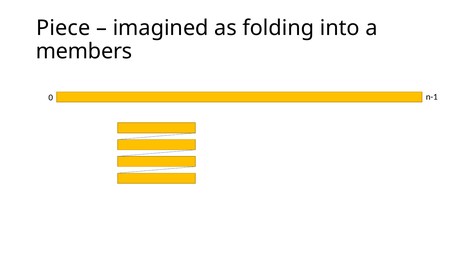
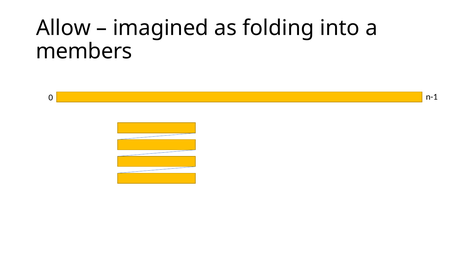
Piece: Piece -> Allow
